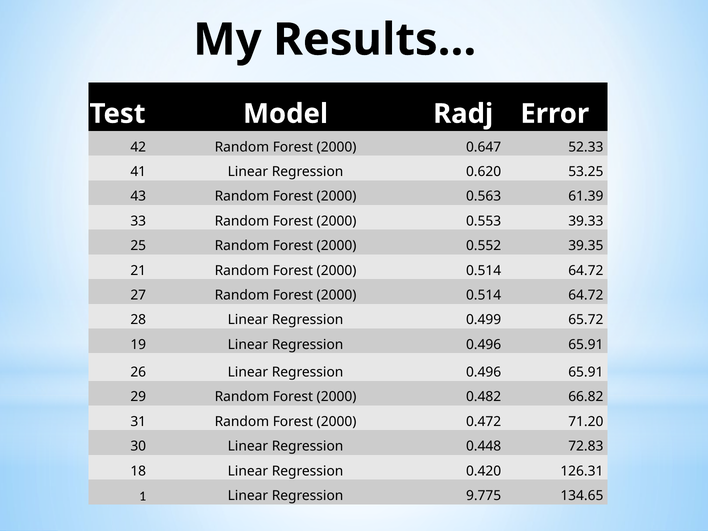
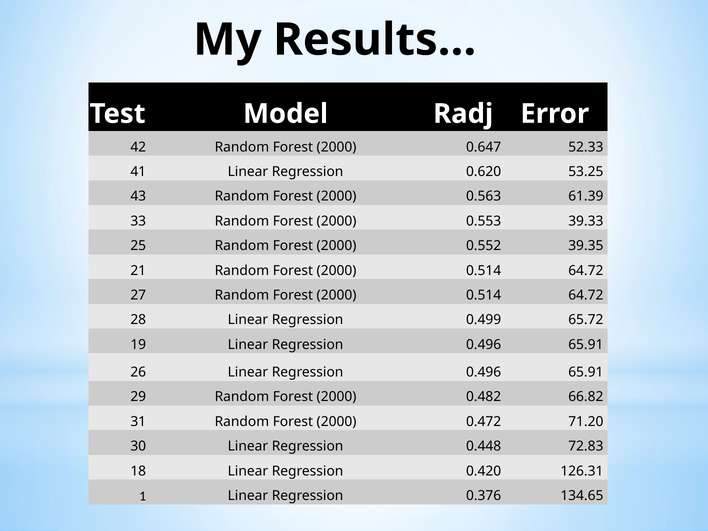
9.775: 9.775 -> 0.376
